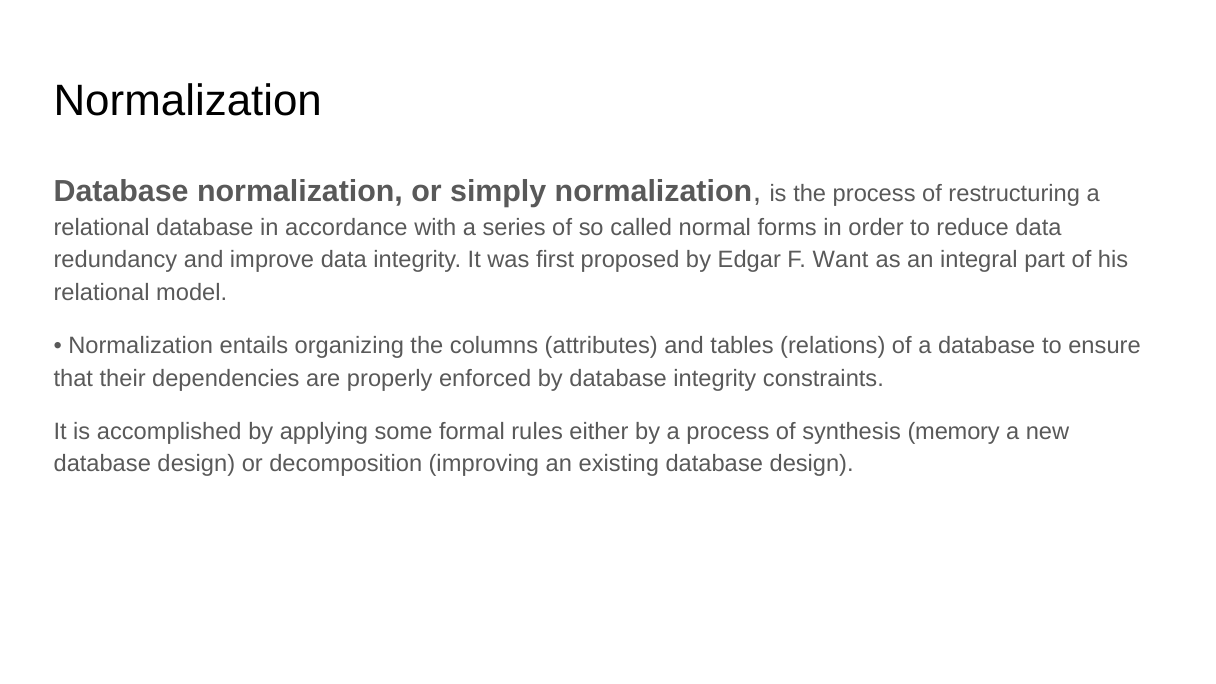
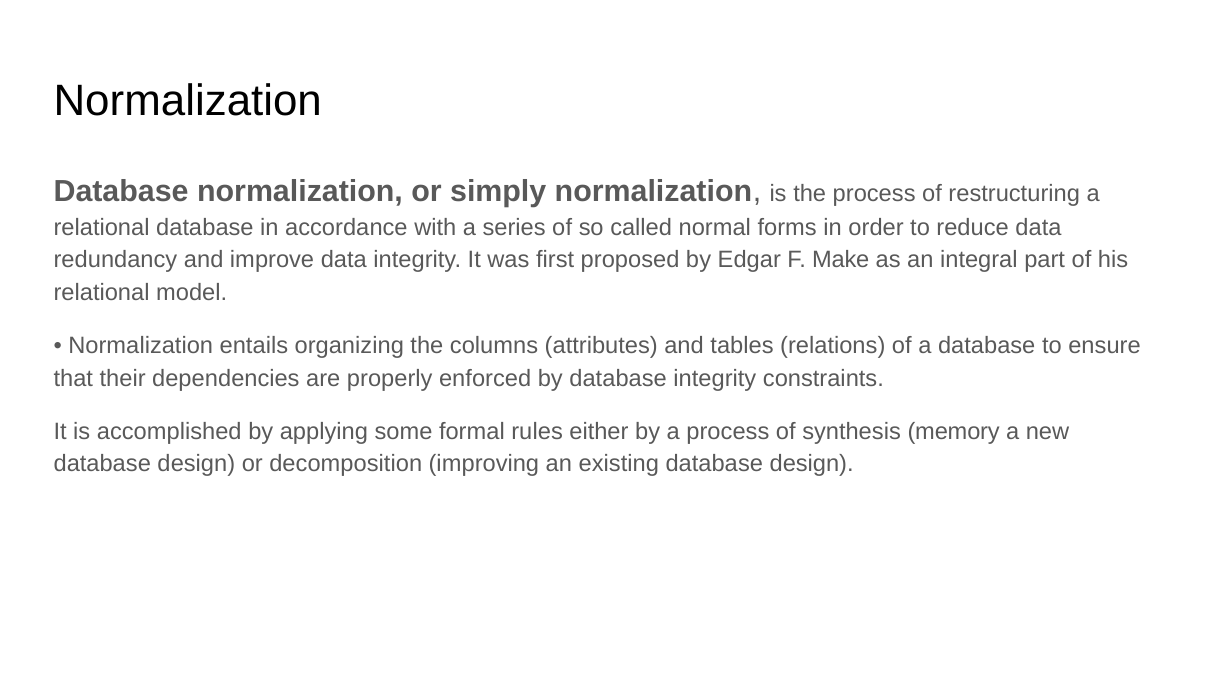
Want: Want -> Make
